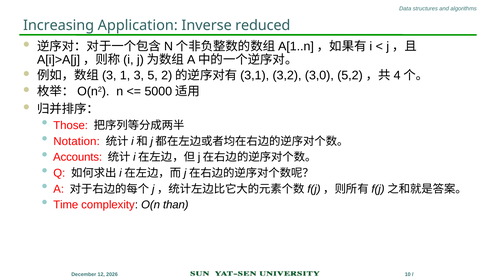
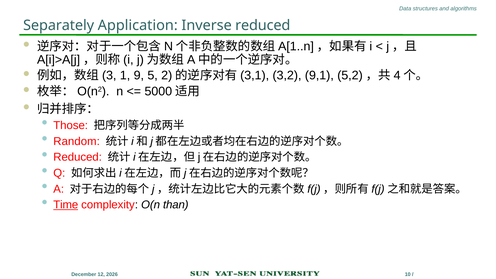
Increasing: Increasing -> Separately
3: 3 -> 9
3,0: 3,0 -> 9,1
Notation: Notation -> Random
Accounts at (78, 157): Accounts -> Reduced
Time underline: none -> present
